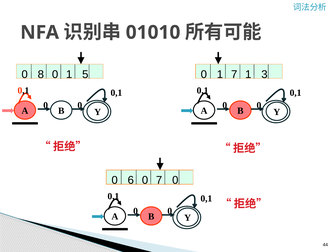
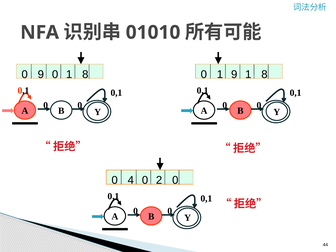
0 8: 8 -> 9
0 1 5: 5 -> 8
1 7: 7 -> 9
3 at (264, 74): 3 -> 8
6: 6 -> 4
0 7: 7 -> 2
